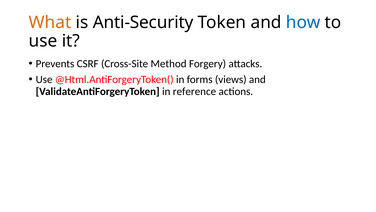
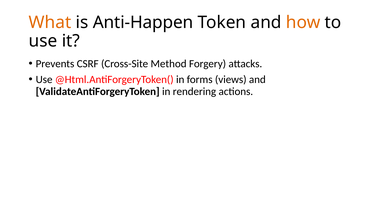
Anti-Security: Anti-Security -> Anti-Happen
how colour: blue -> orange
reference: reference -> rendering
